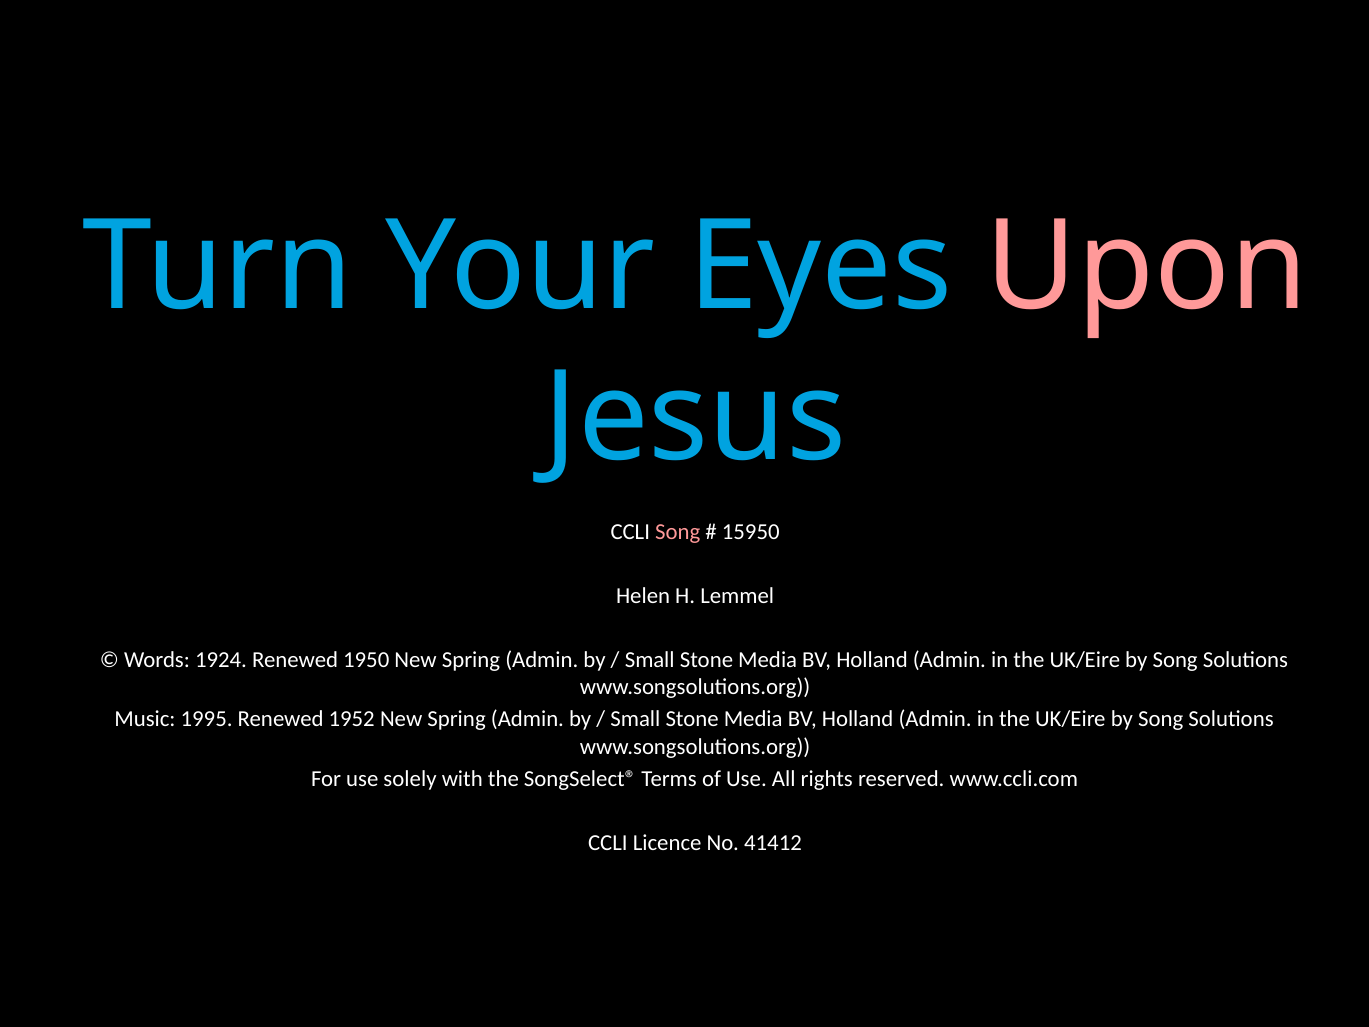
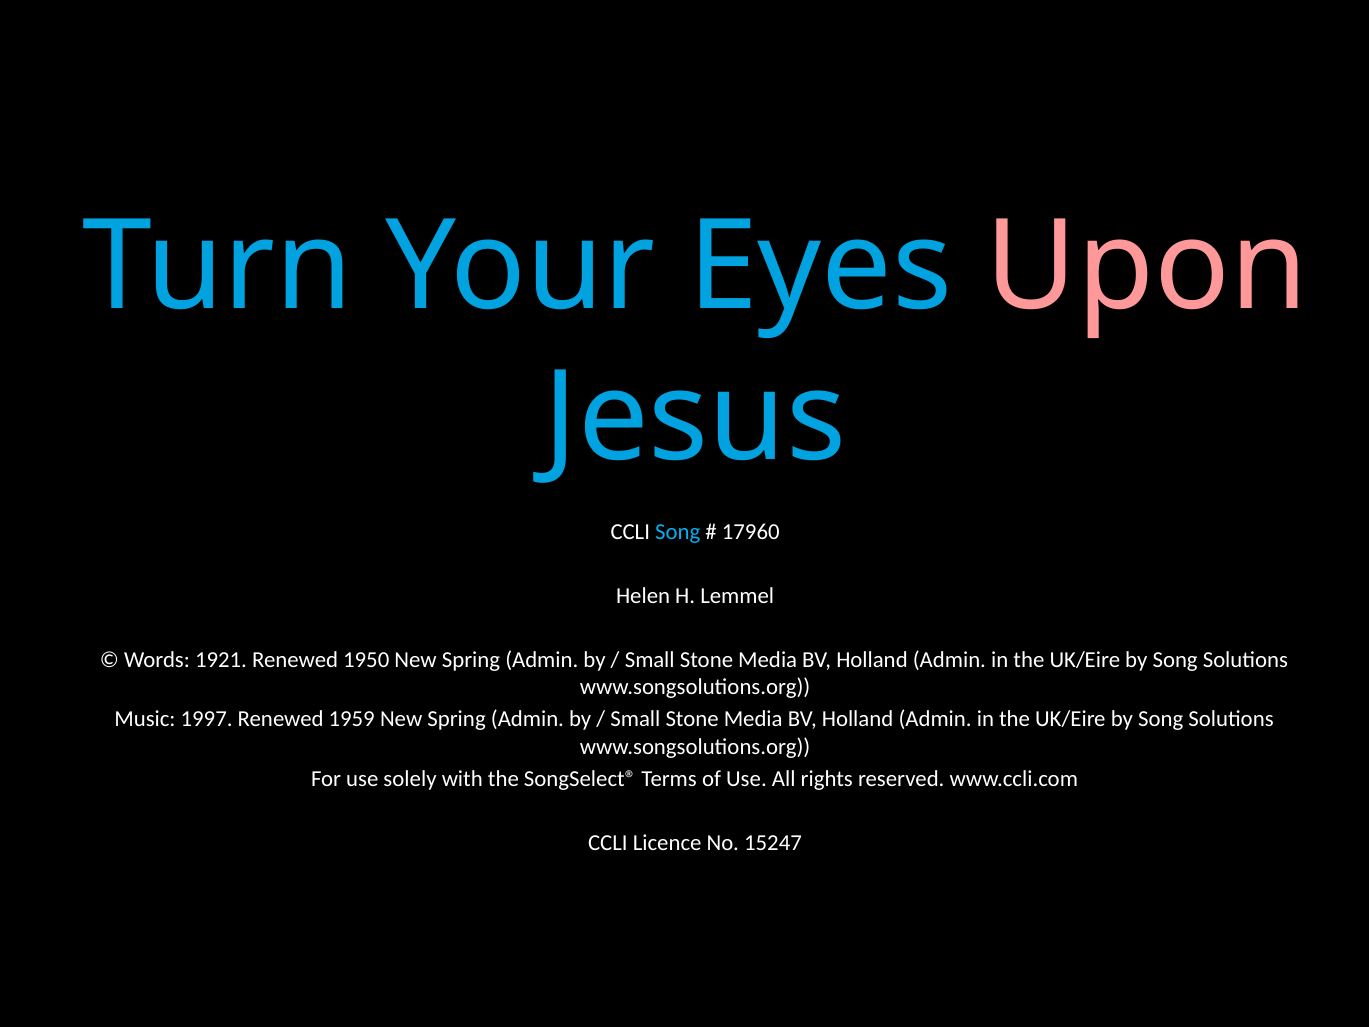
Song at (678, 532) colour: pink -> light blue
15950: 15950 -> 17960
1924: 1924 -> 1921
1995: 1995 -> 1997
1952: 1952 -> 1959
41412: 41412 -> 15247
